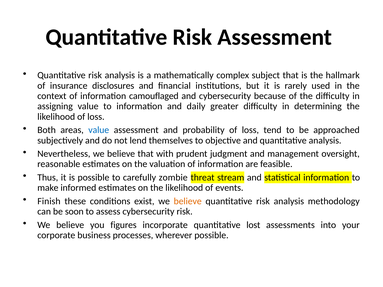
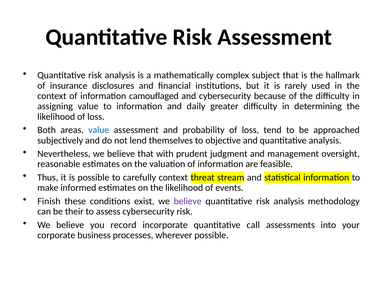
carefully zombie: zombie -> context
believe at (188, 201) colour: orange -> purple
soon: soon -> their
figures: figures -> record
lost: lost -> call
